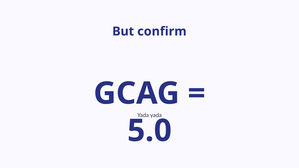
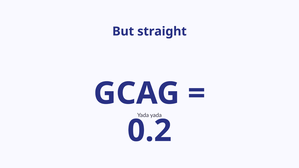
confirm: confirm -> straight
5.0: 5.0 -> 0.2
